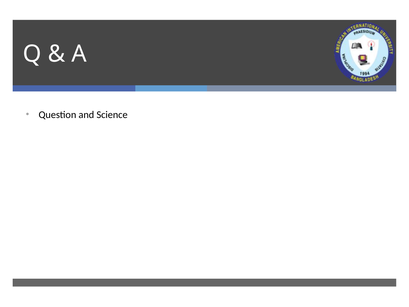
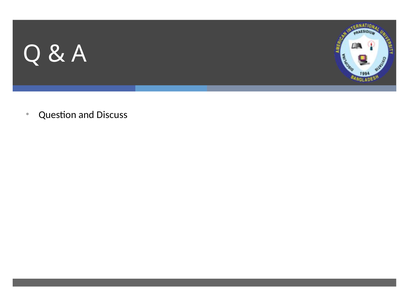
Science: Science -> Discuss
